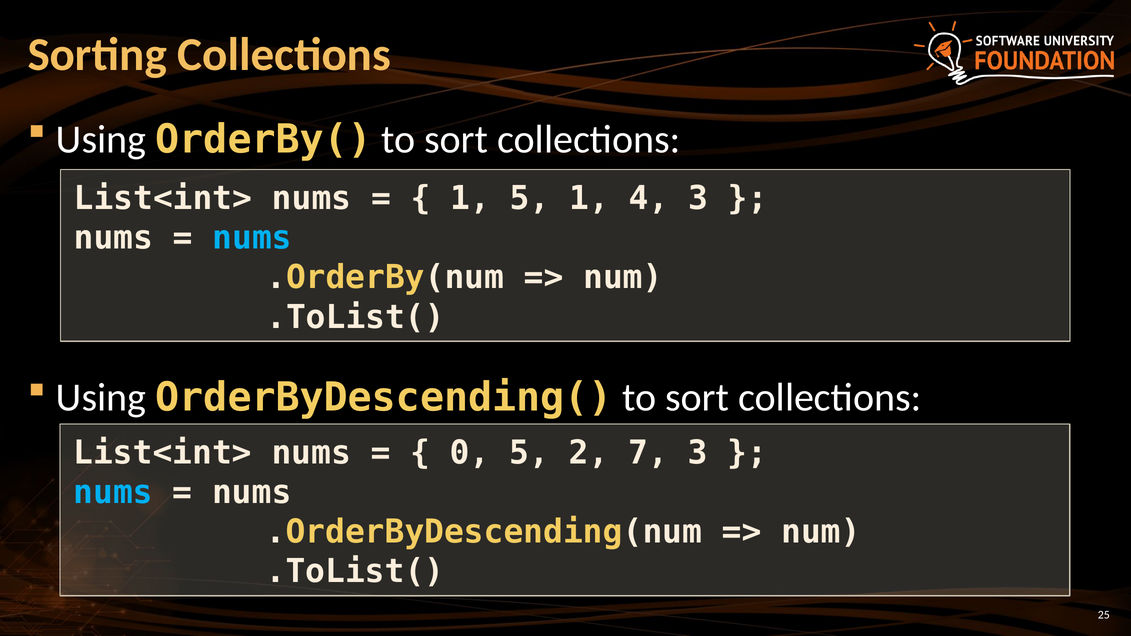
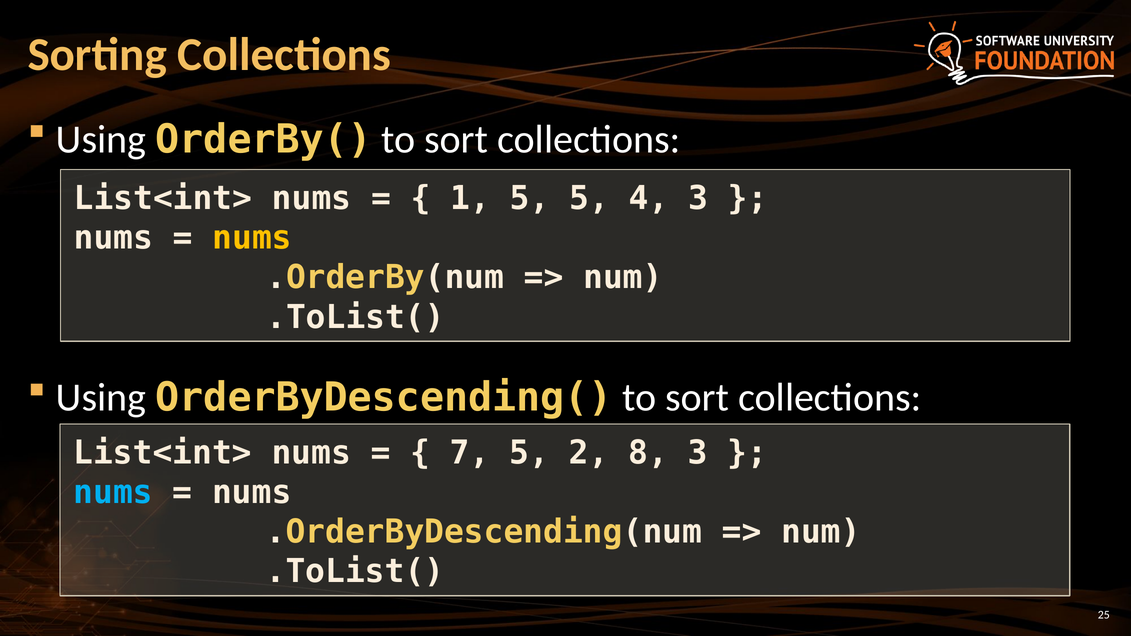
5 1: 1 -> 5
nums at (252, 238) colour: light blue -> yellow
0: 0 -> 7
7: 7 -> 8
